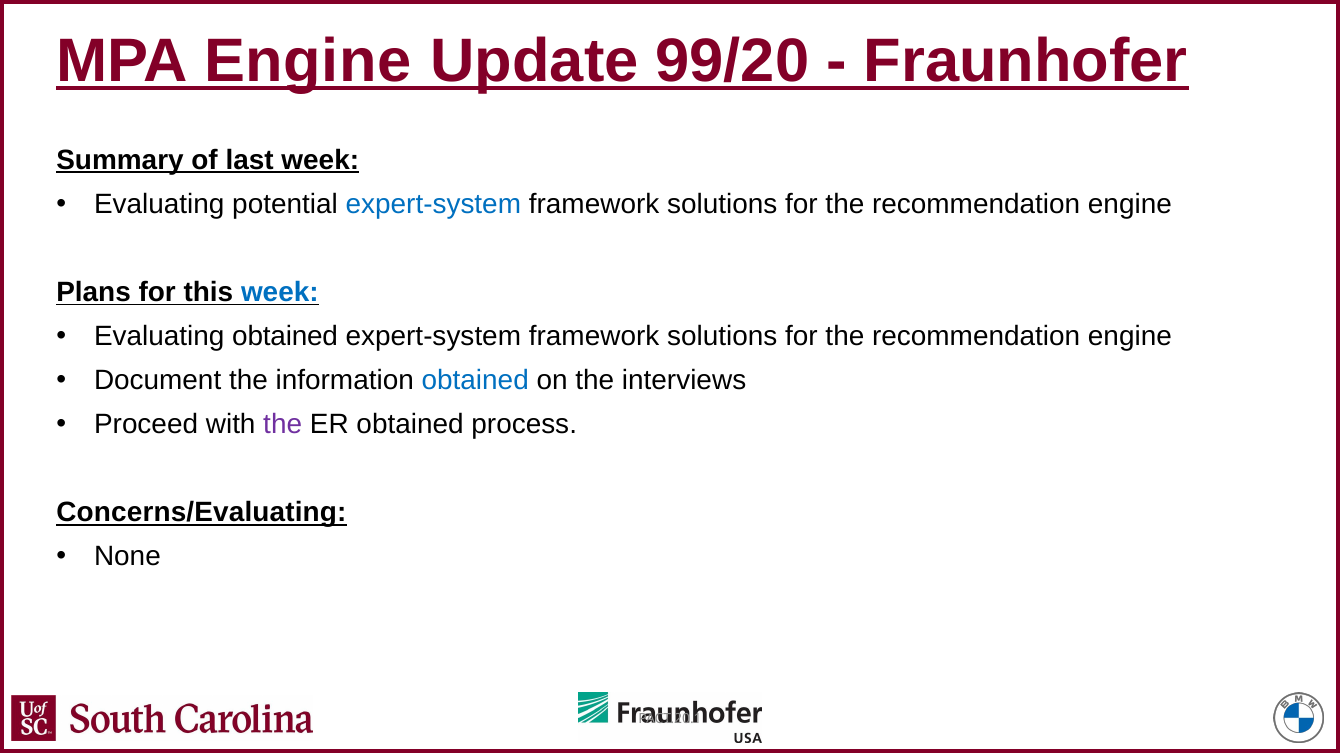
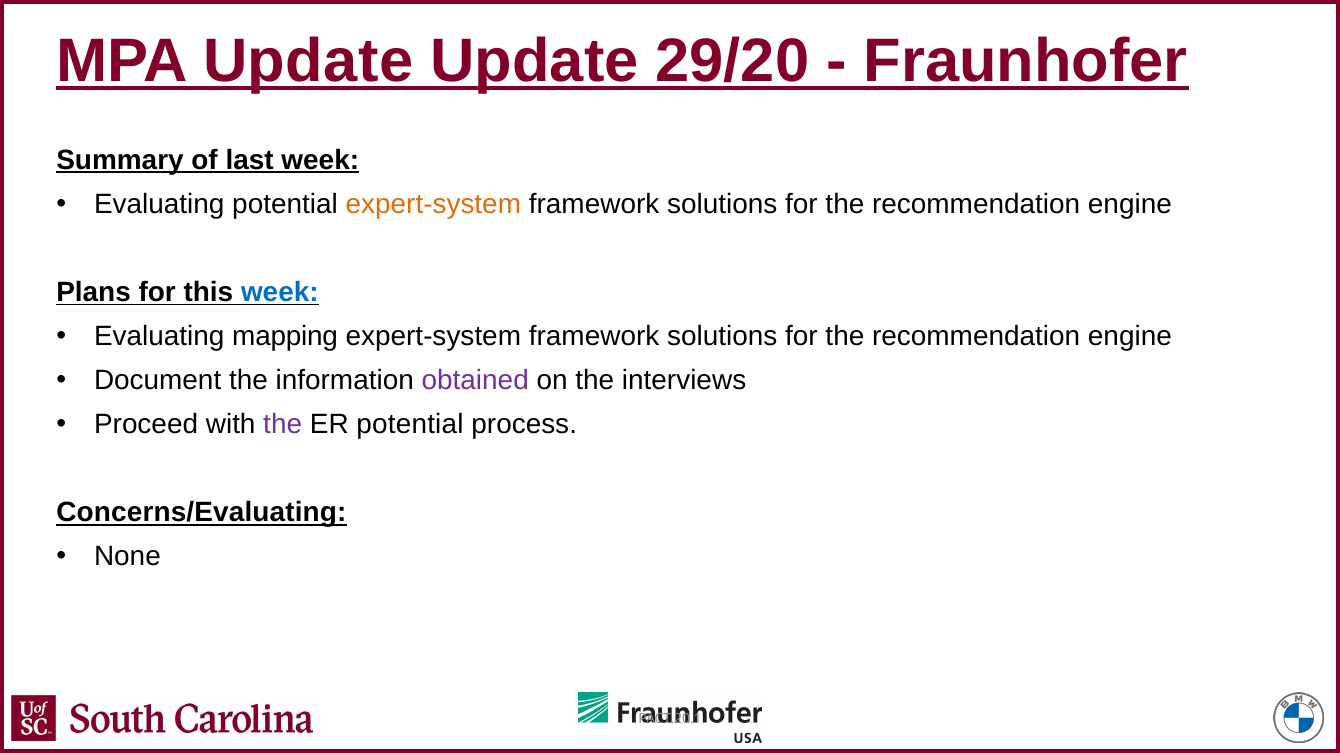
MPA Engine: Engine -> Update
99/20: 99/20 -> 29/20
expert-system at (433, 204) colour: blue -> orange
Evaluating obtained: obtained -> mapping
obtained at (475, 381) colour: blue -> purple
ER obtained: obtained -> potential
